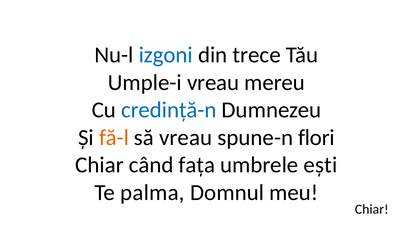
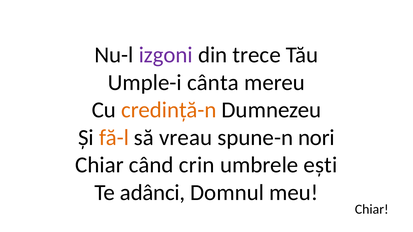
izgoni colour: blue -> purple
Umple-i vreau: vreau -> cânta
credință-n colour: blue -> orange
flori: flori -> nori
fața: fața -> crin
palma: palma -> adânci
